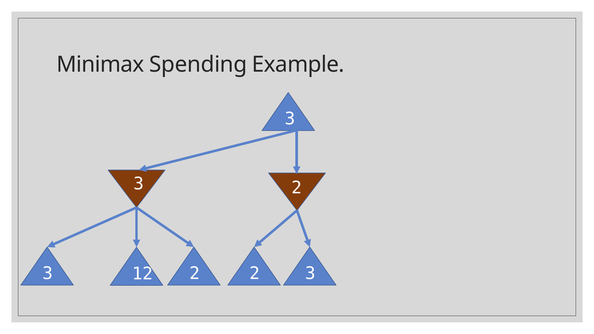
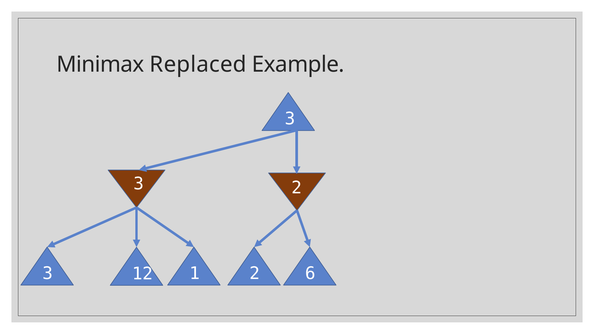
Spending: Spending -> Replaced
12 2: 2 -> 1
2 3: 3 -> 6
